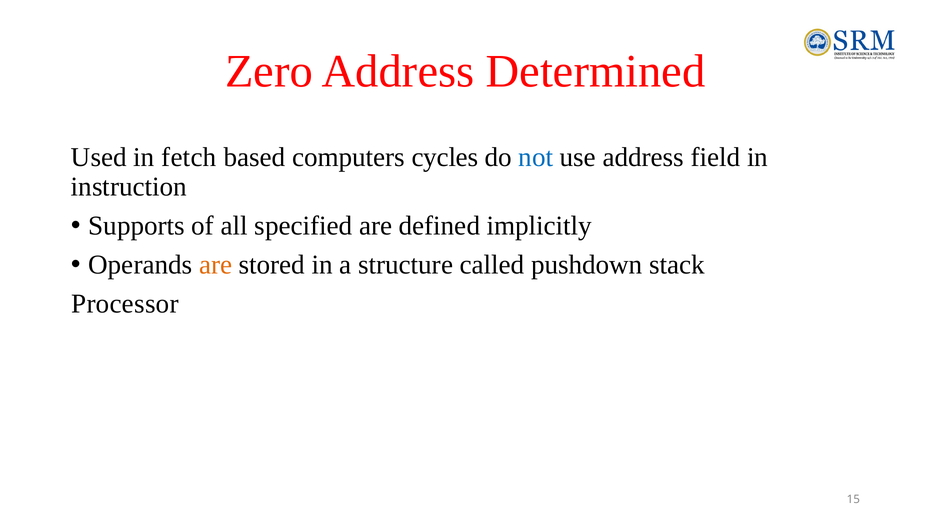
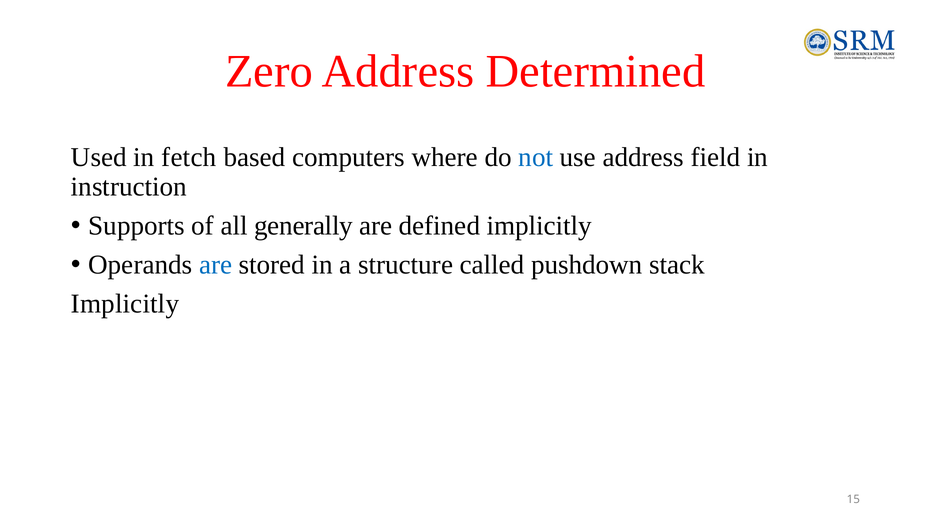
cycles: cycles -> where
specified: specified -> generally
are at (216, 265) colour: orange -> blue
Processor at (125, 304): Processor -> Implicitly
